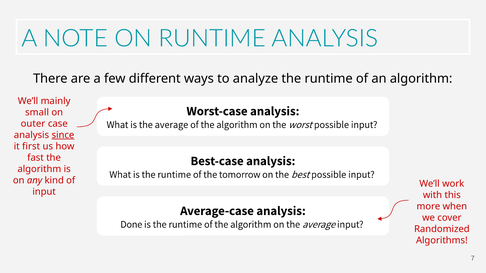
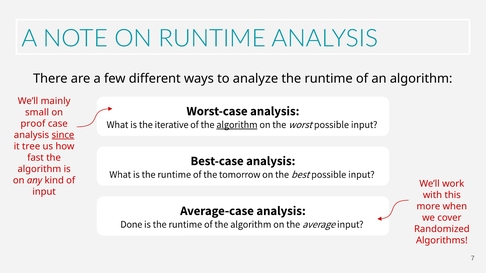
is the average: average -> iterative
algorithm at (237, 125) underline: none -> present
outer: outer -> proof
first: first -> tree
